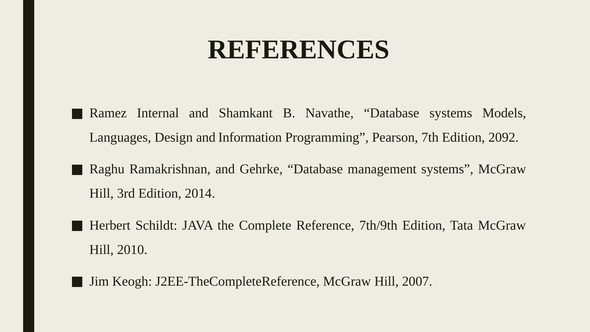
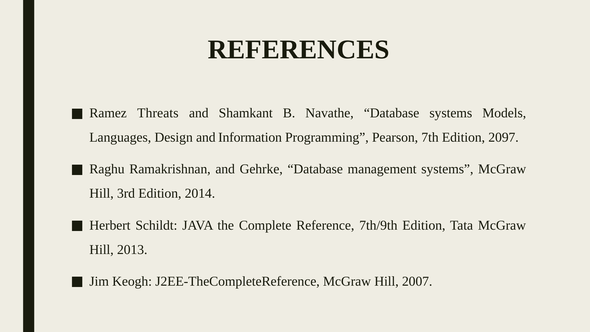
Internal: Internal -> Threats
2092: 2092 -> 2097
2010: 2010 -> 2013
